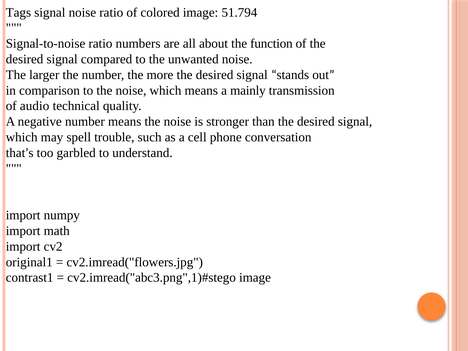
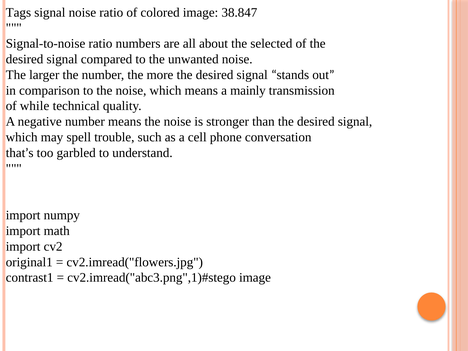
51.794: 51.794 -> 38.847
function: function -> selected
audio: audio -> while
